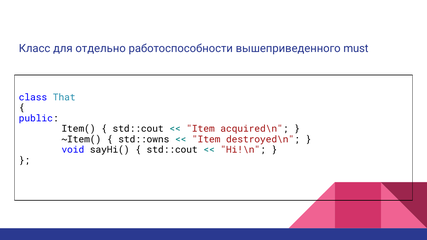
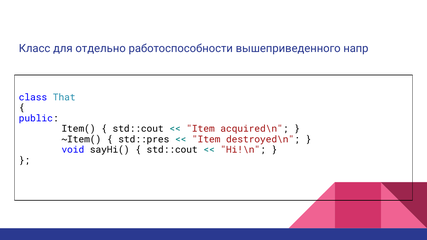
must: must -> напр
std::owns: std::owns -> std::pres
